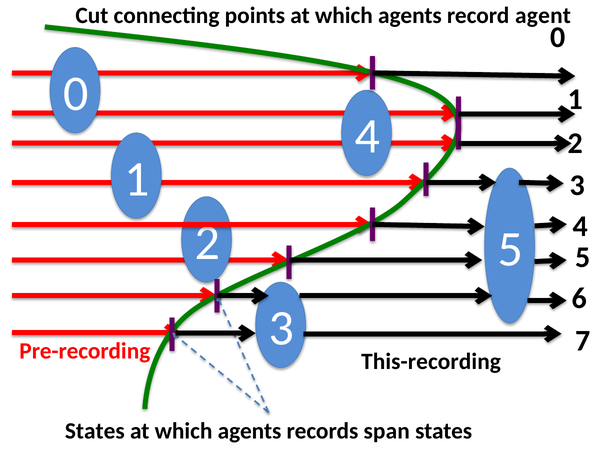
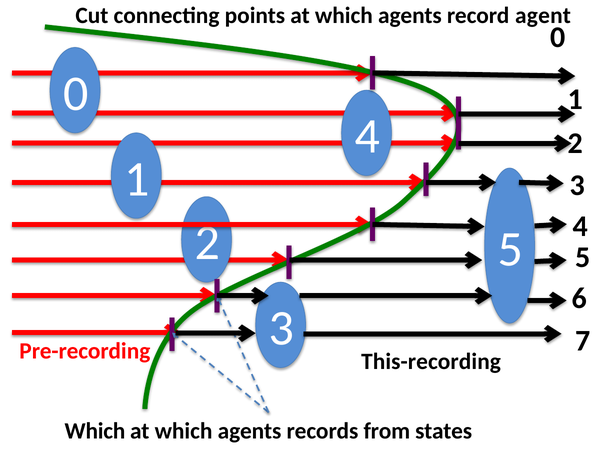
States at (95, 431): States -> Which
span: span -> from
